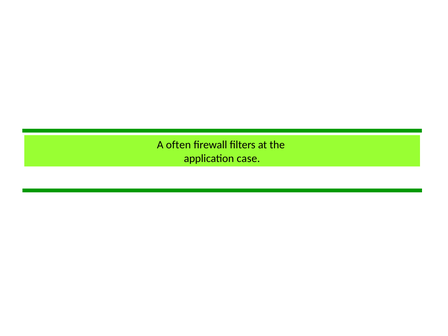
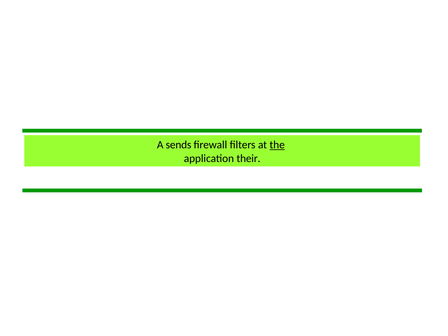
often: often -> sends
the underline: none -> present
case: case -> their
